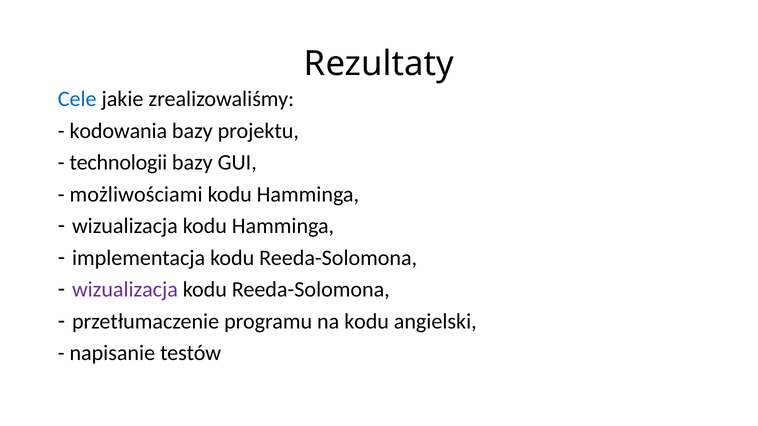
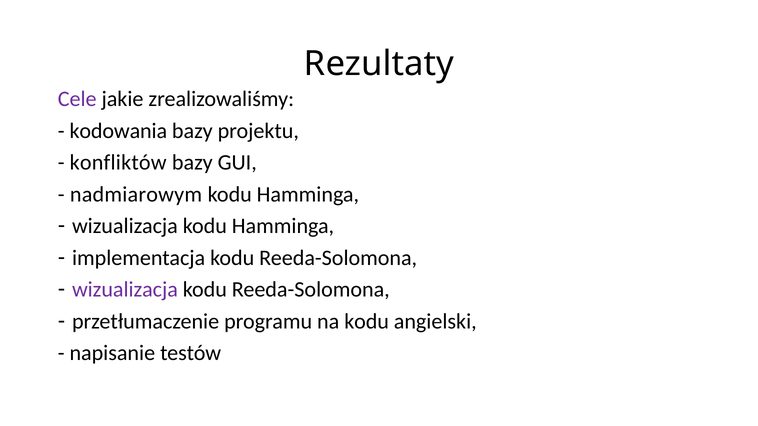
Cele colour: blue -> purple
technologii: technologii -> konfliktów
możliwościami: możliwościami -> nadmiarowym
